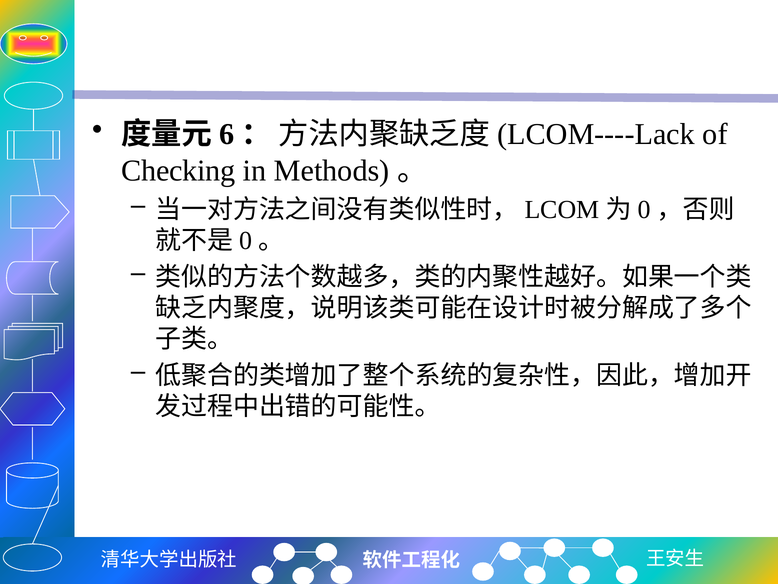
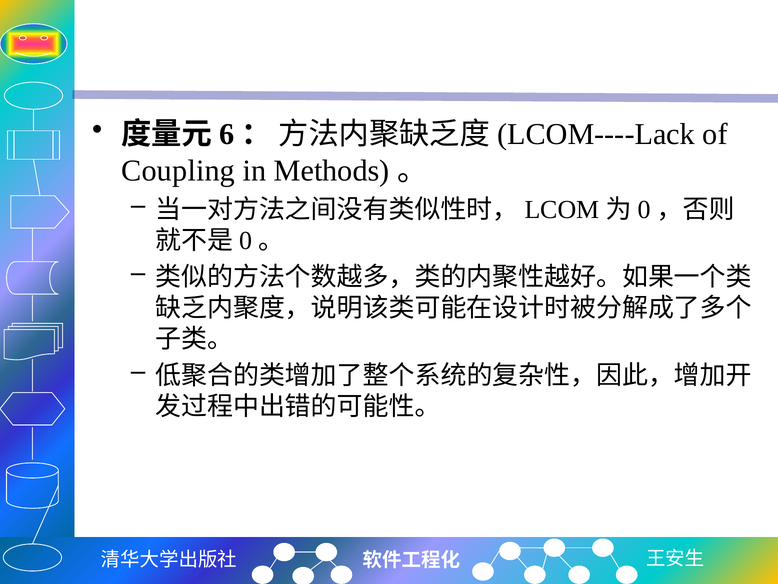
Checking: Checking -> Coupling
